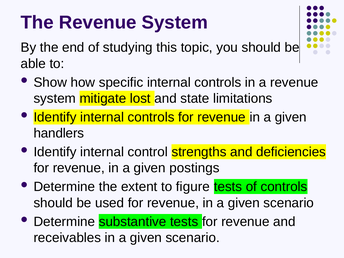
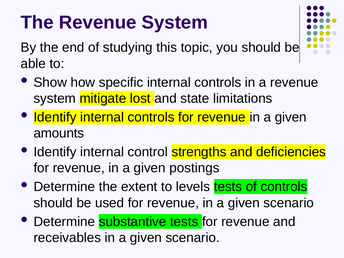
handlers: handlers -> amounts
figure: figure -> levels
